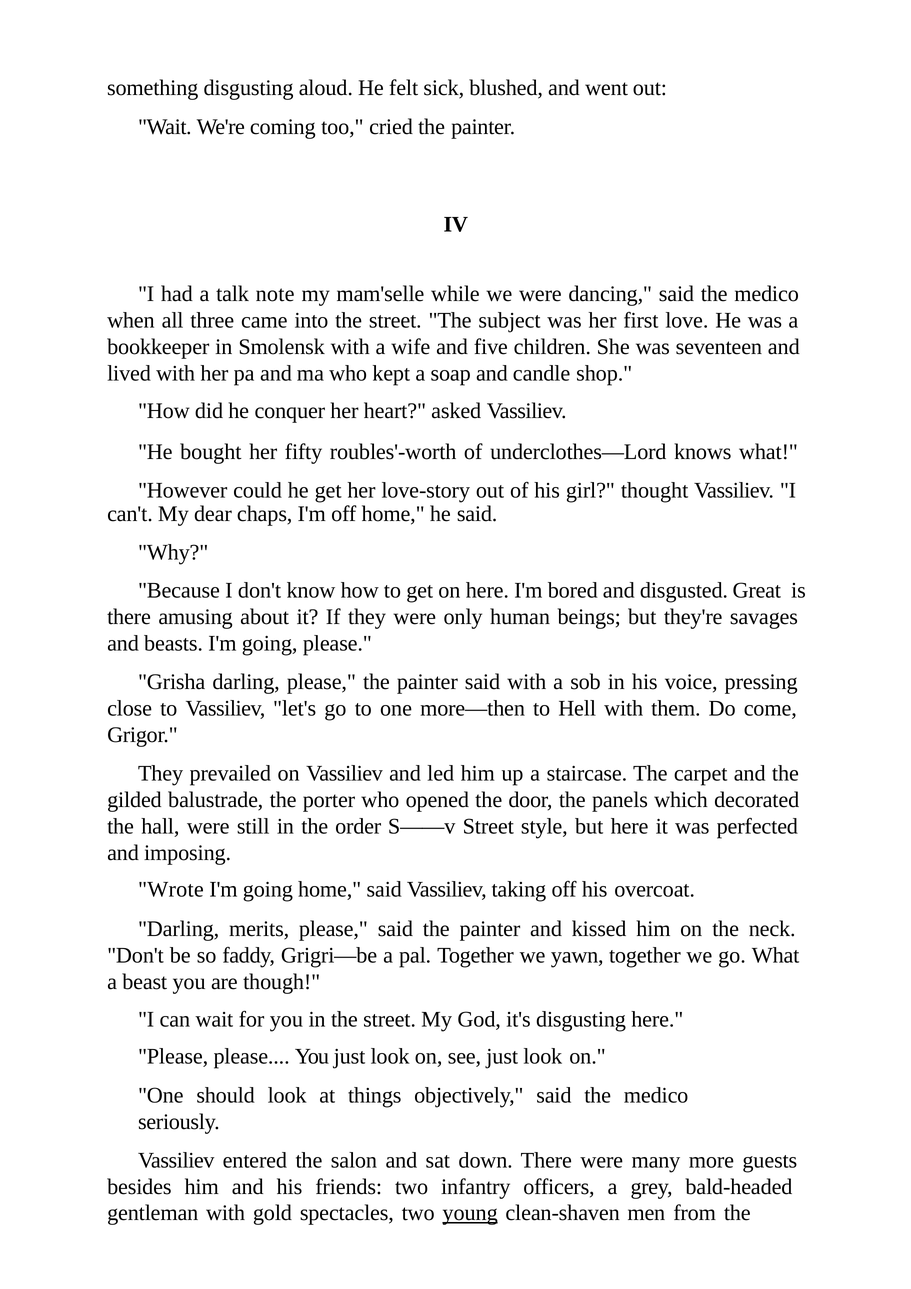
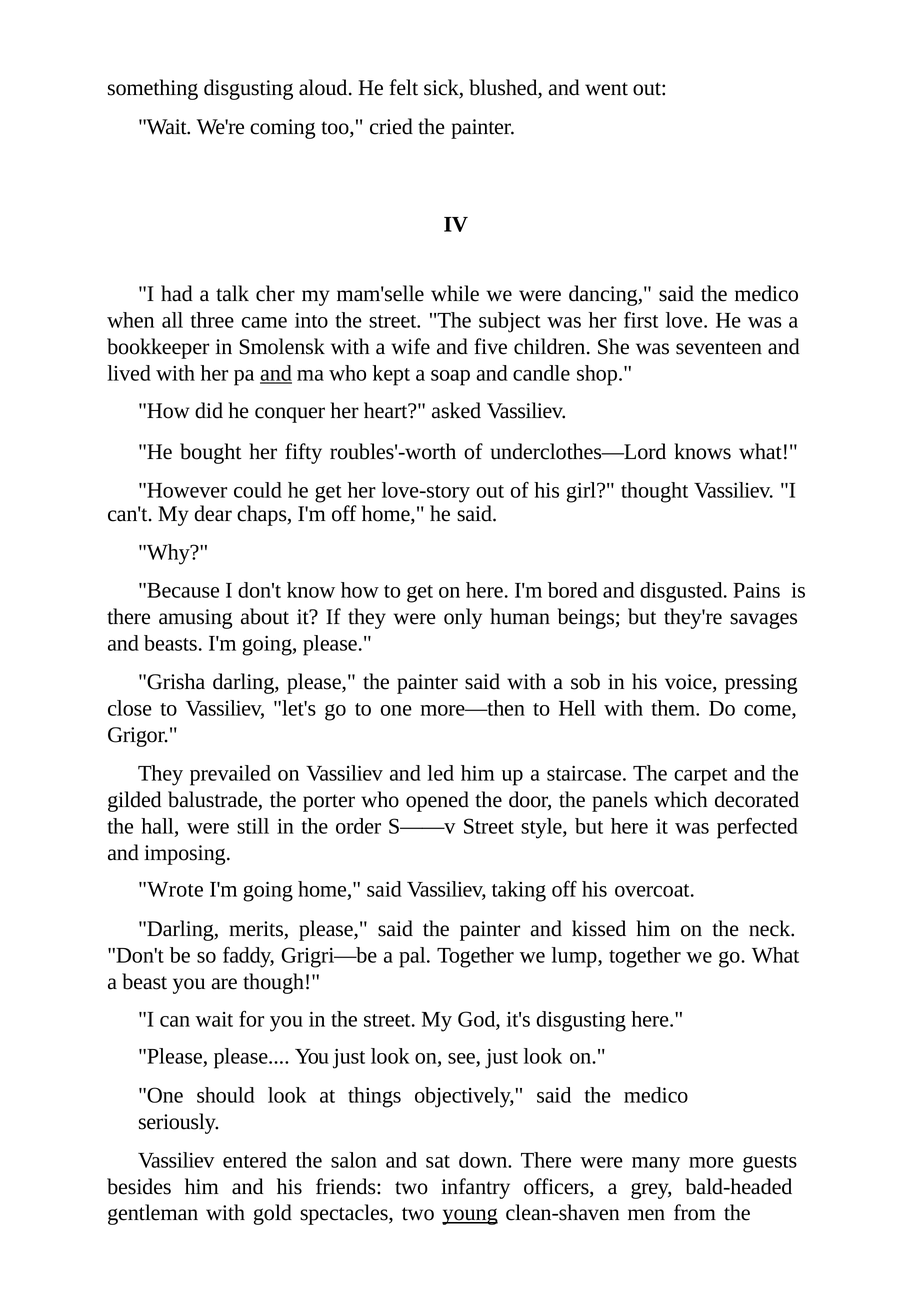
note: note -> cher
and at (276, 374) underline: none -> present
Great: Great -> Pains
yawn: yawn -> lump
